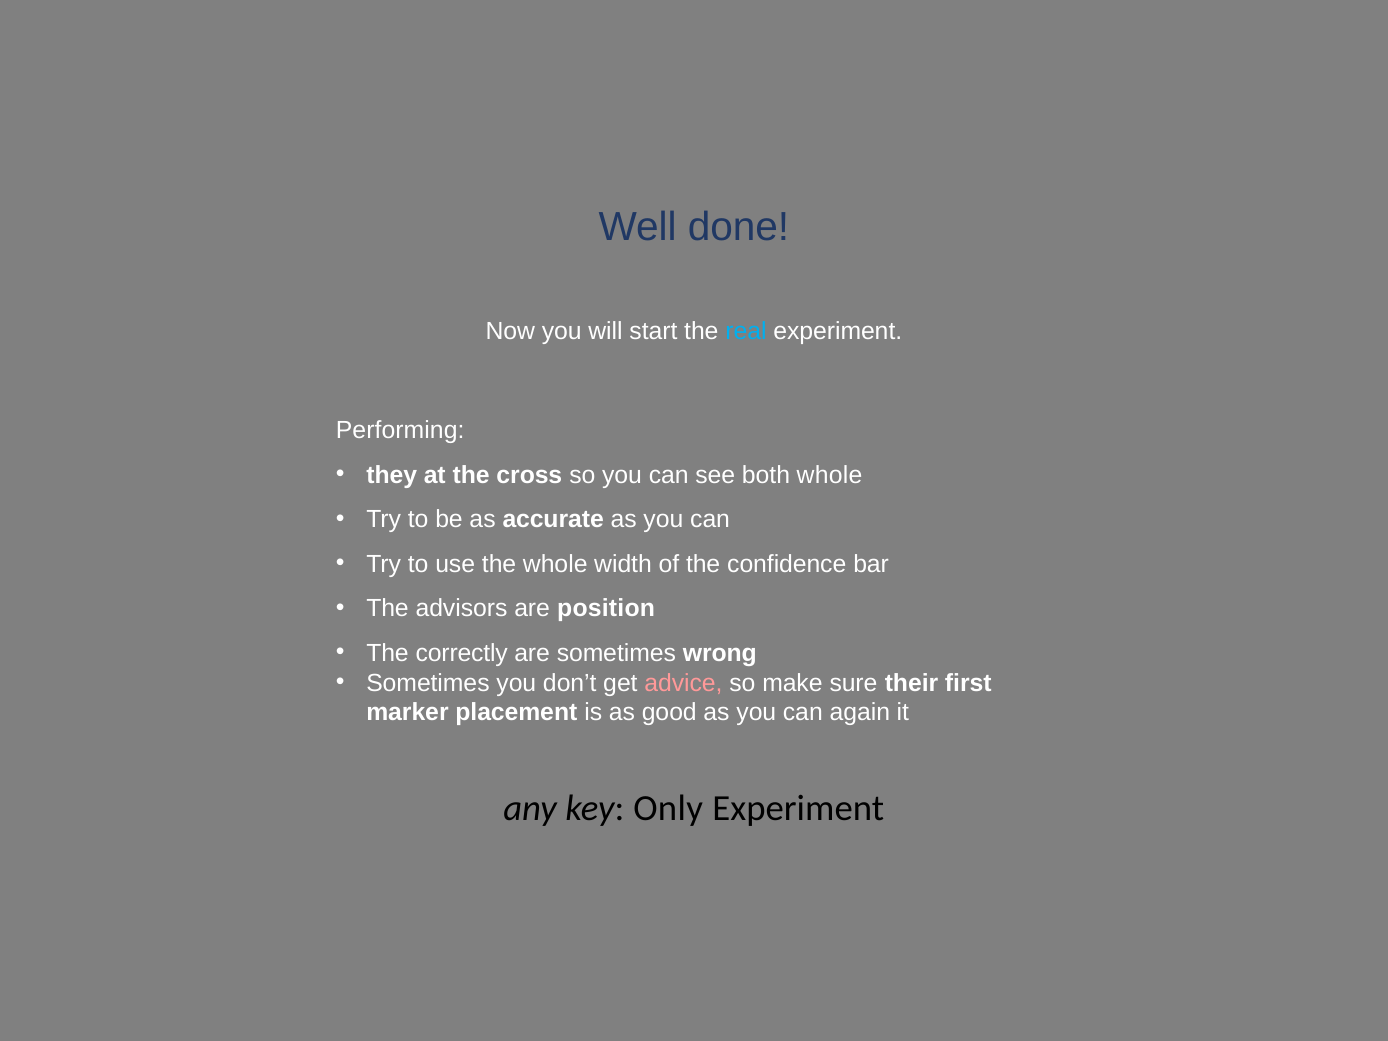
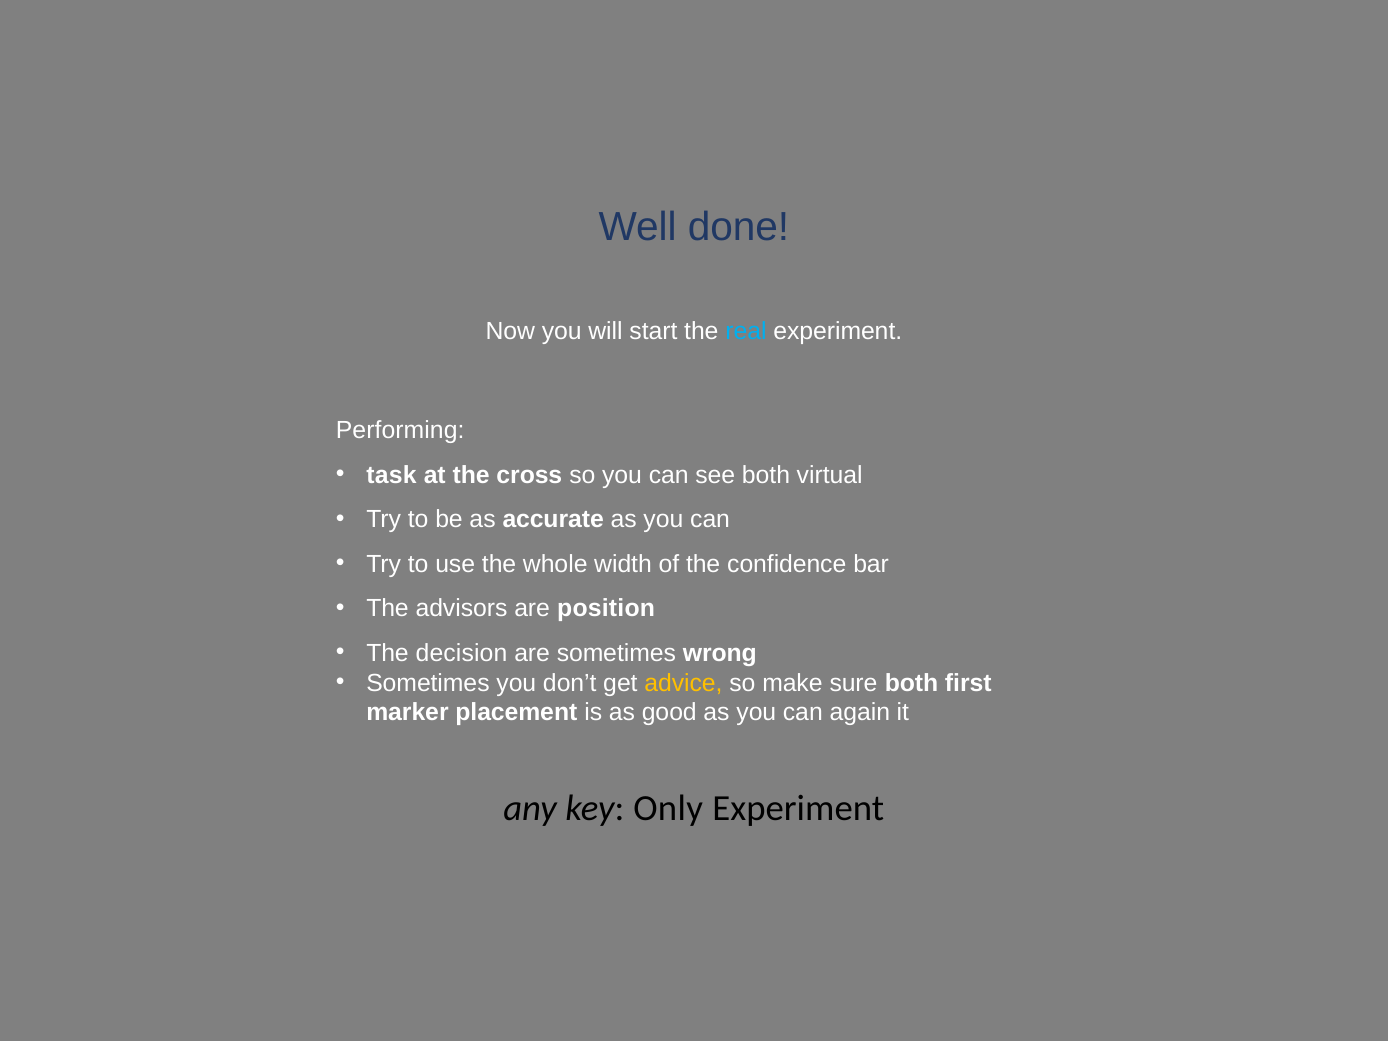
they: they -> task
both whole: whole -> virtual
correctly: correctly -> decision
advice colour: pink -> yellow
sure their: their -> both
